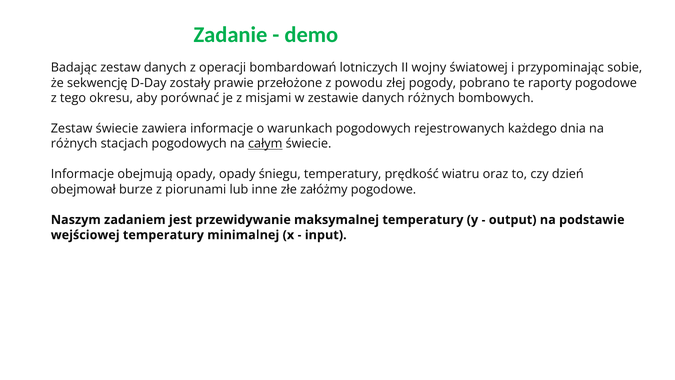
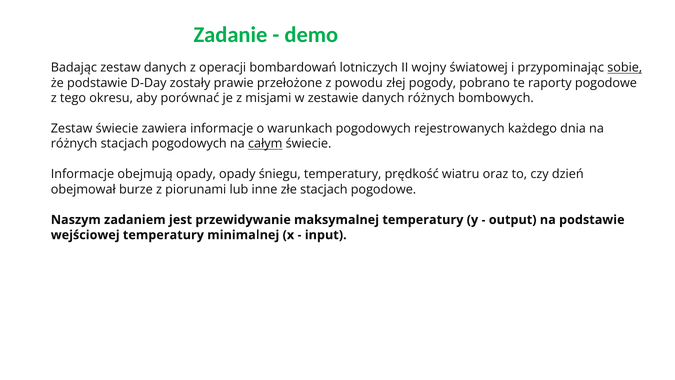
sobie underline: none -> present
że sekwencję: sekwencję -> podstawie
złe załóżmy: załóżmy -> stacjach
